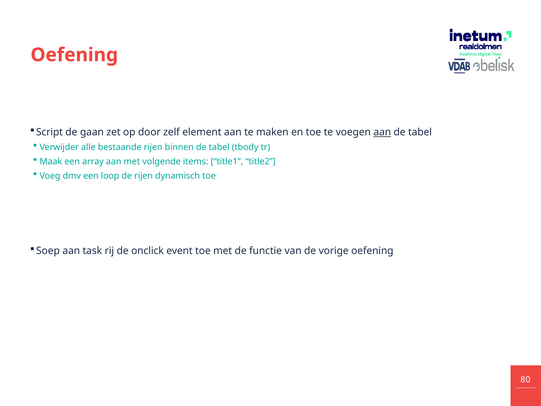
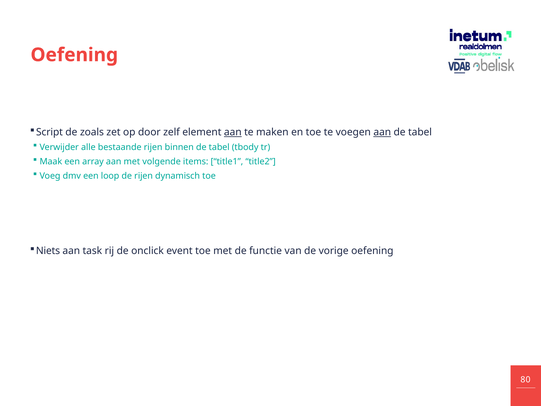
gaan: gaan -> zoals
aan at (233, 132) underline: none -> present
Soep: Soep -> Niets
